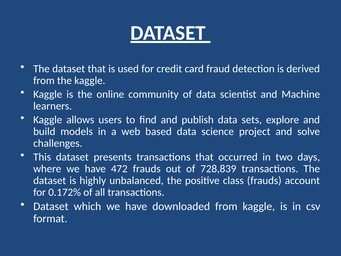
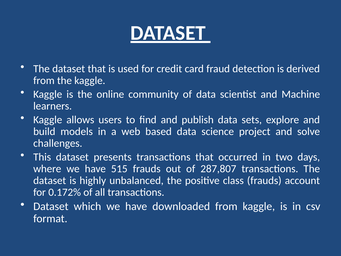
472: 472 -> 515
728,839: 728,839 -> 287,807
